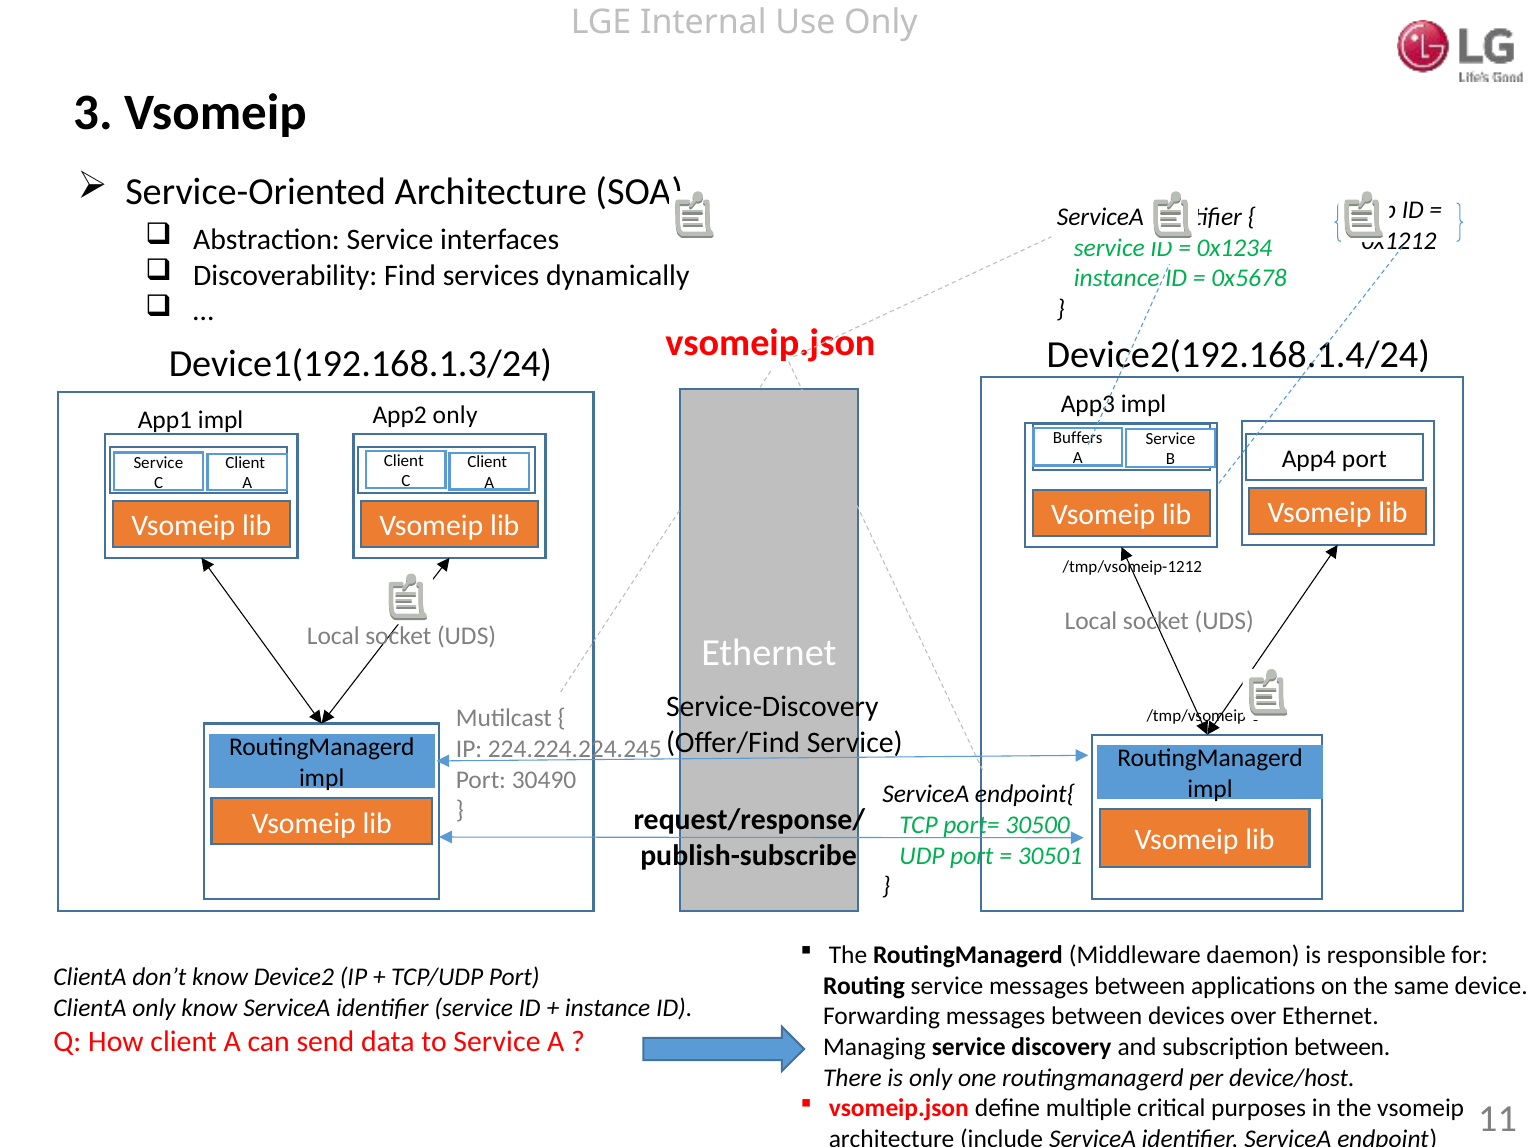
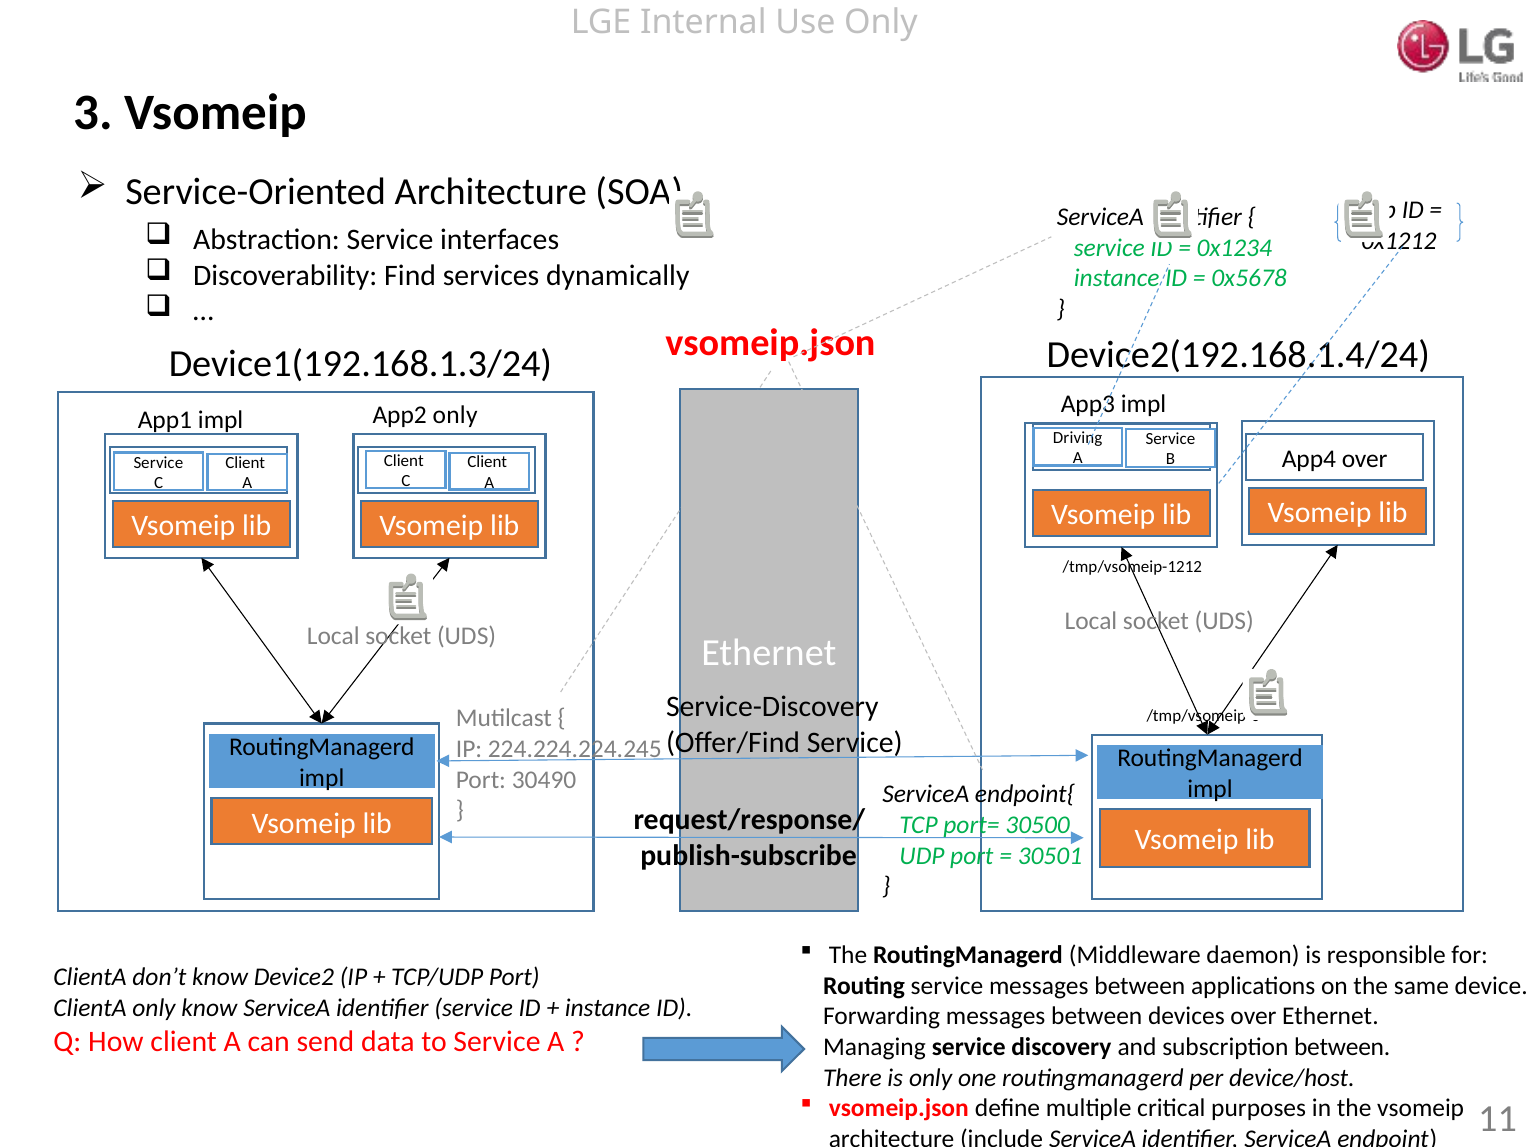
Buffers: Buffers -> Driving
App4 port: port -> over
